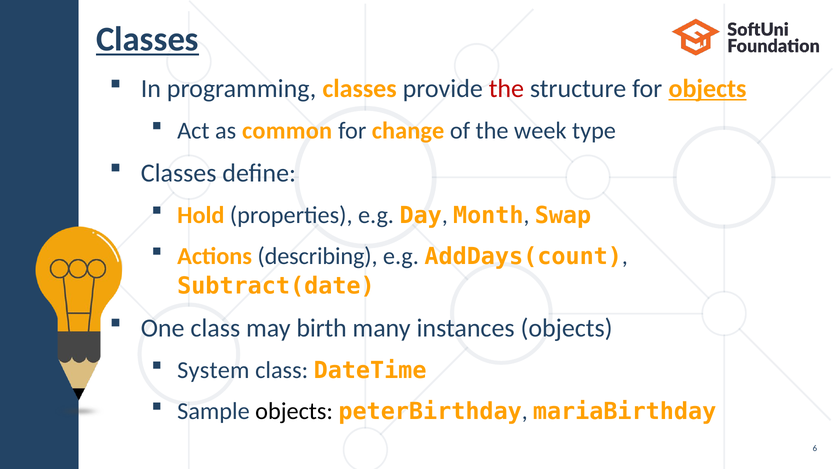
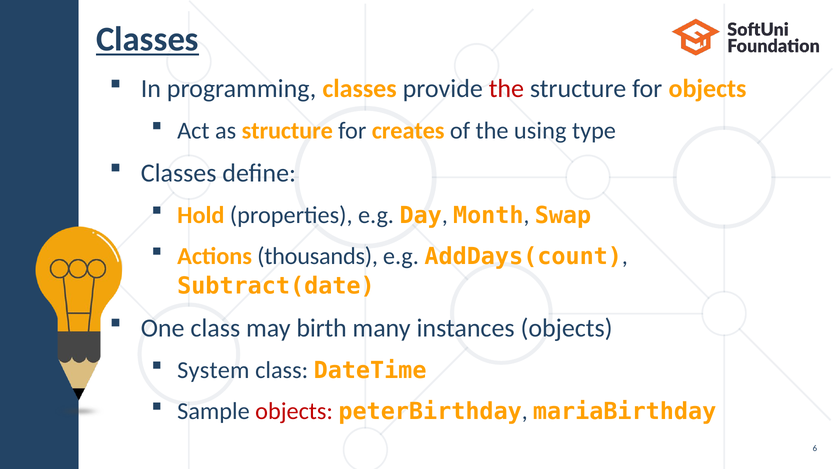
objects at (707, 89) underline: present -> none
as common: common -> structure
change: change -> creates
week: week -> using
describing: describing -> thousands
objects at (294, 411) colour: black -> red
